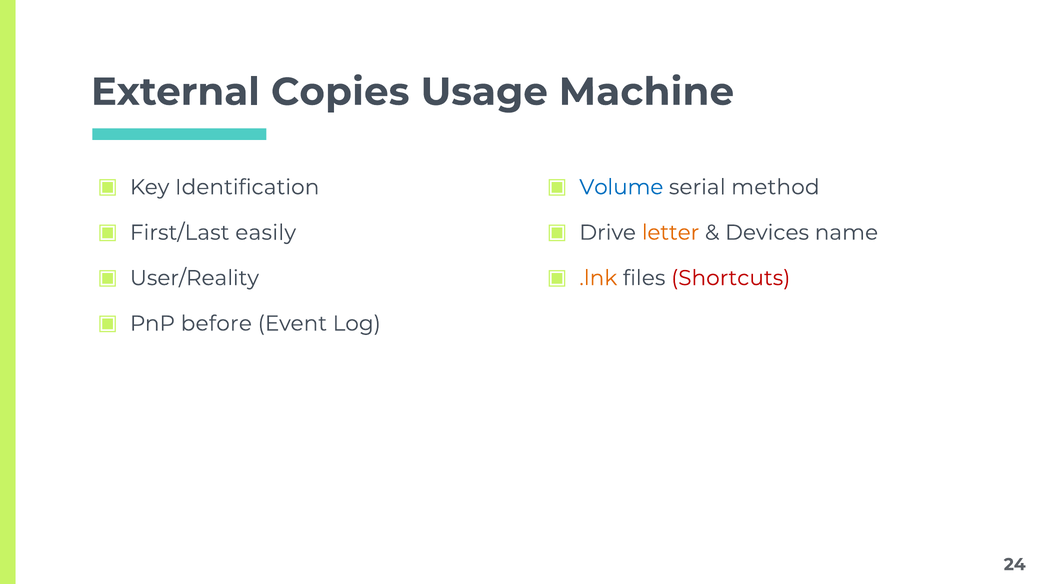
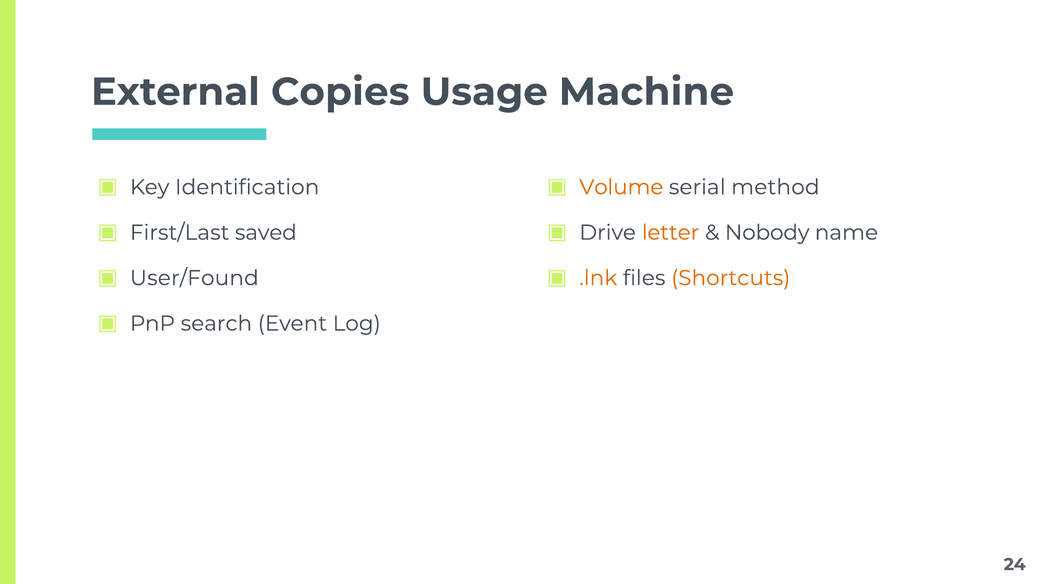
Volume colour: blue -> orange
Devices: Devices -> Nobody
easily: easily -> saved
Shortcuts colour: red -> orange
User/Reality: User/Reality -> User/Found
before: before -> search
